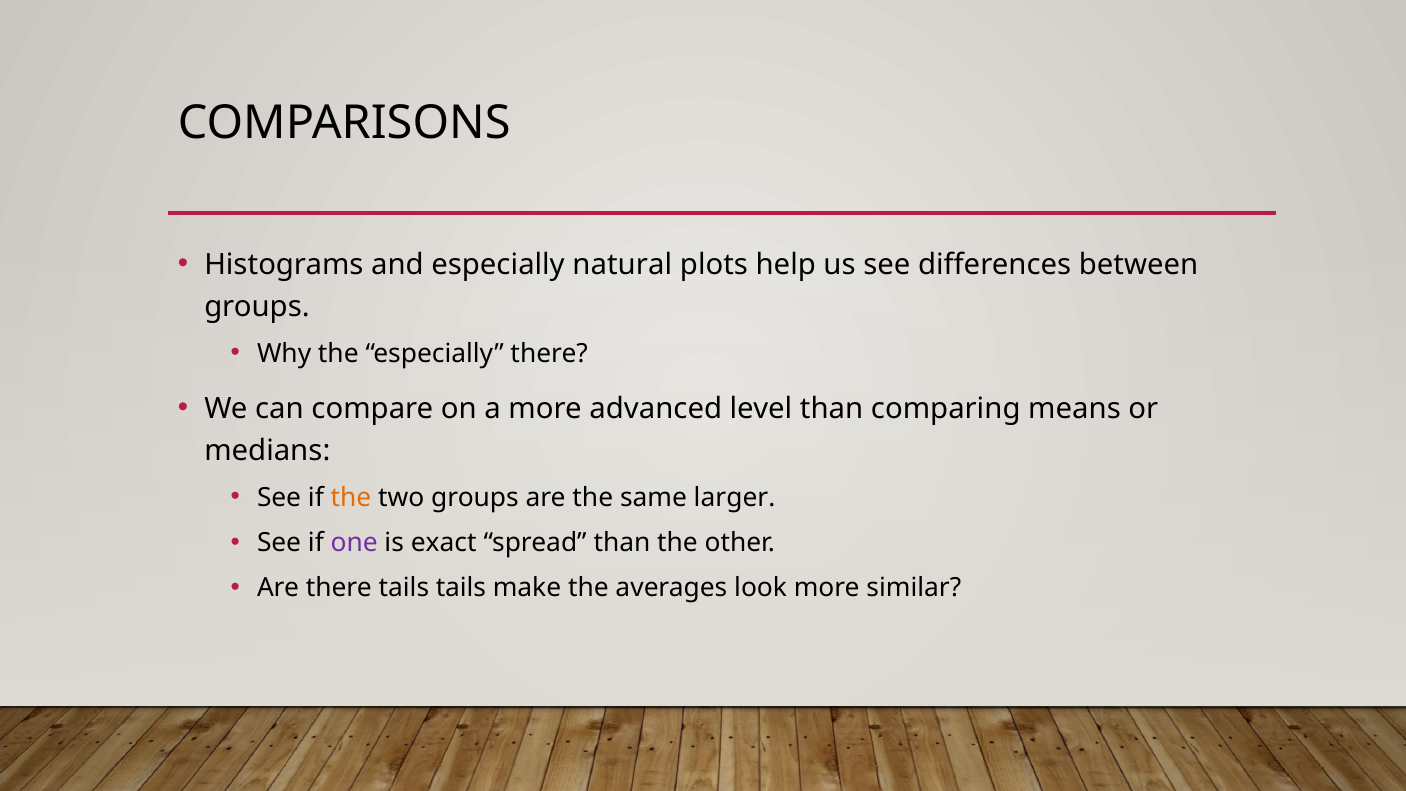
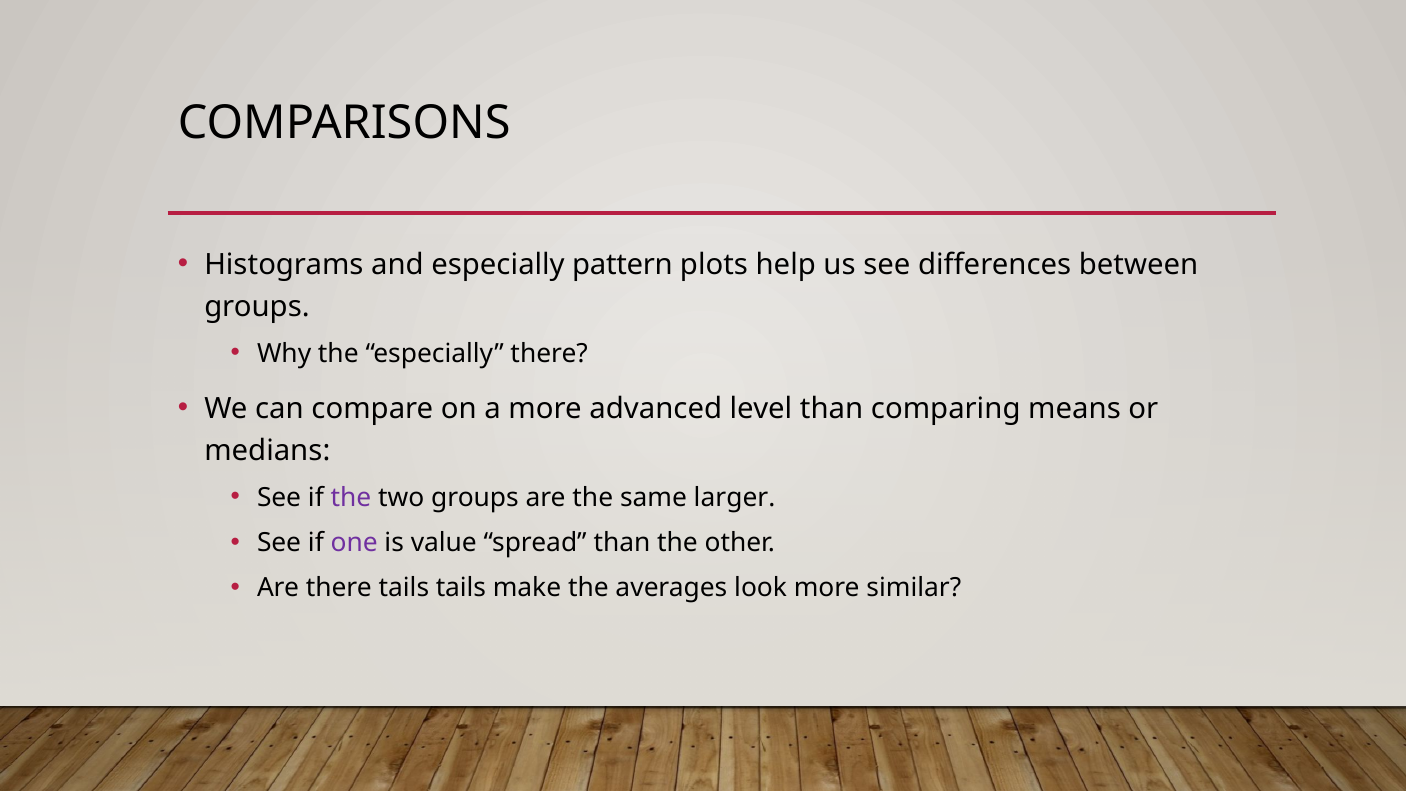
natural: natural -> pattern
the at (351, 498) colour: orange -> purple
exact: exact -> value
